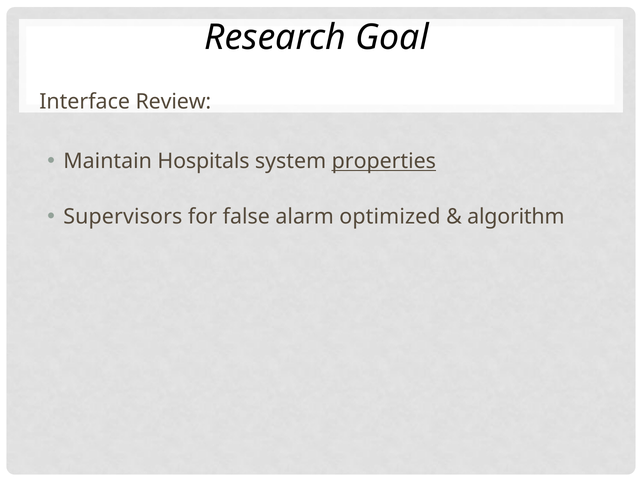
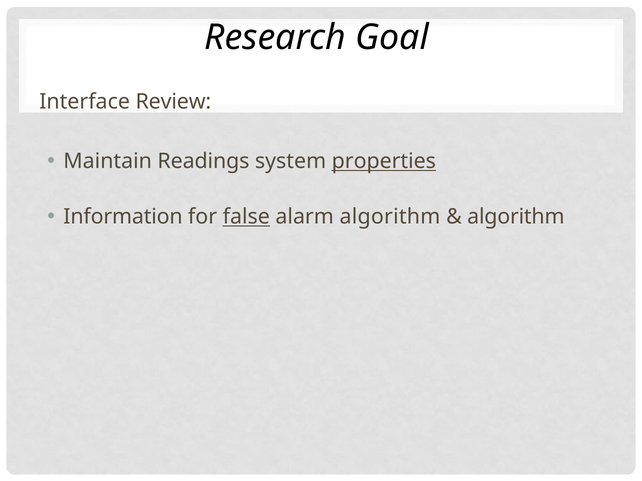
Hospitals: Hospitals -> Readings
Supervisors: Supervisors -> Information
false underline: none -> present
alarm optimized: optimized -> algorithm
